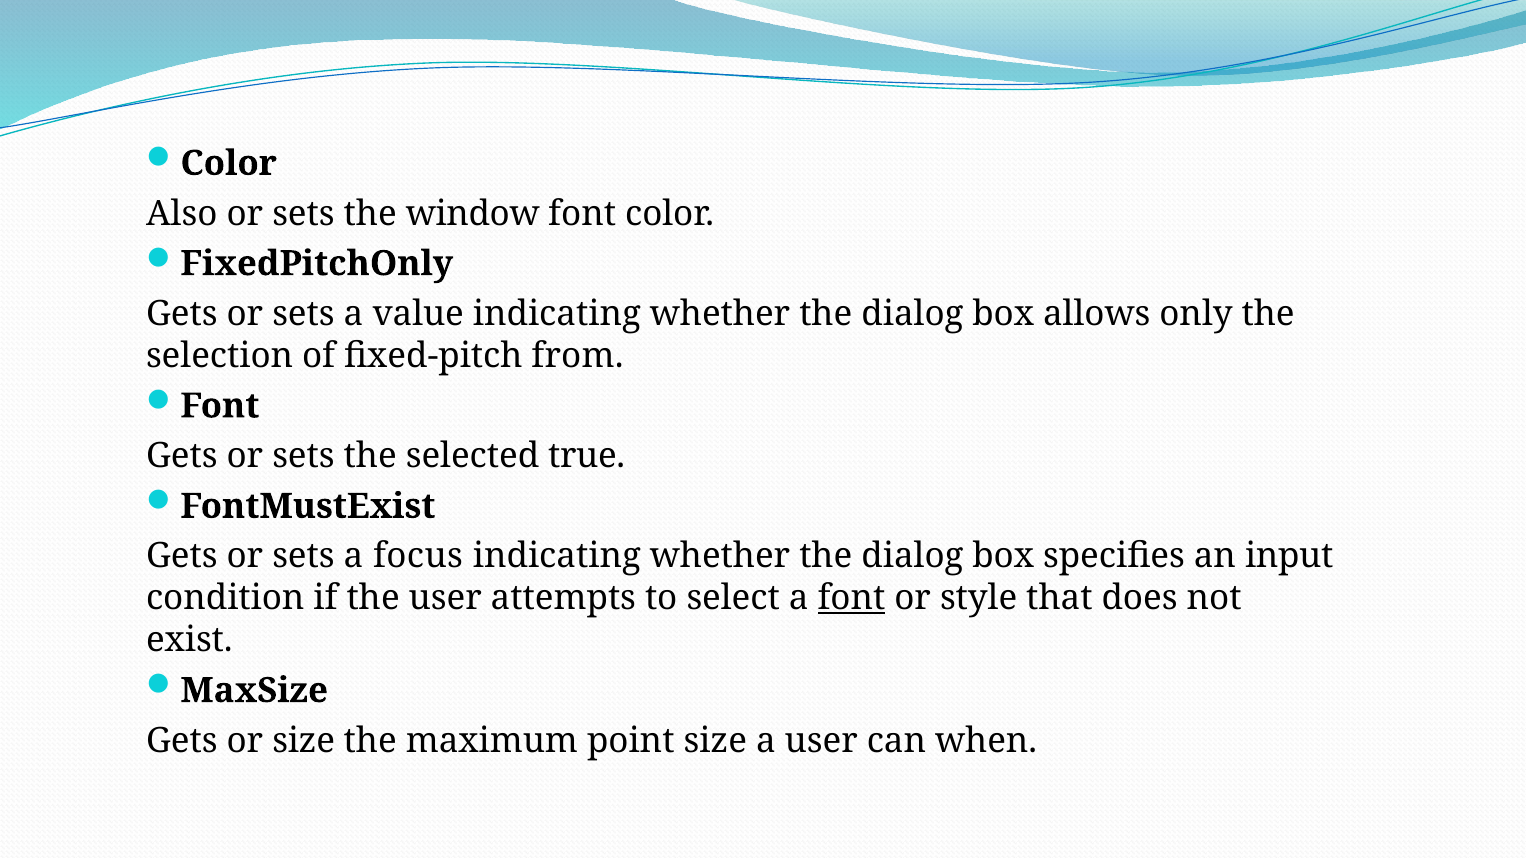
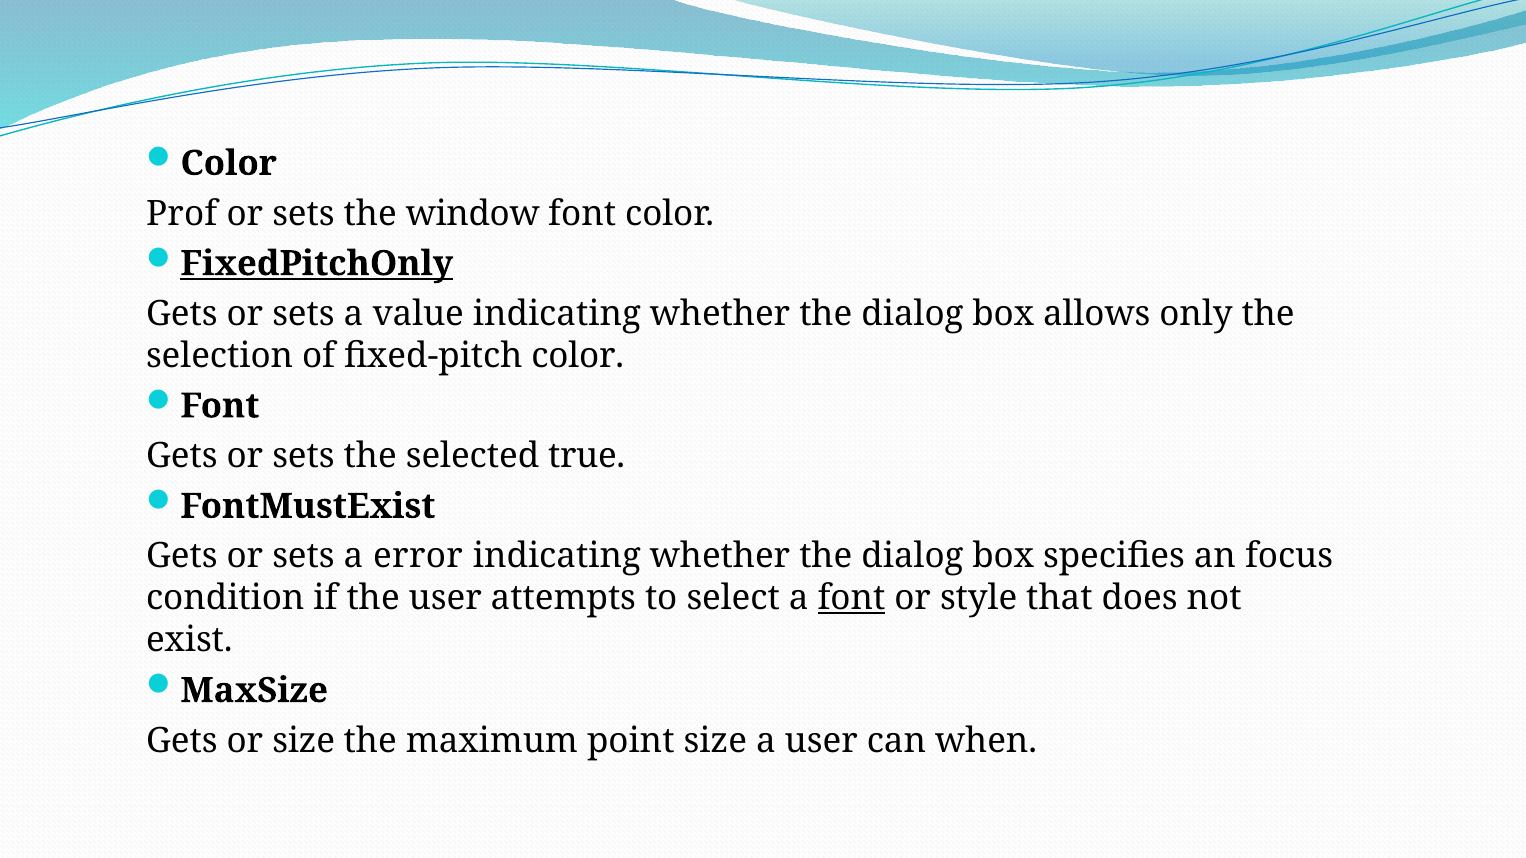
Also: Also -> Prof
FixedPitchOnly underline: none -> present
fixed-pitch from: from -> color
focus: focus -> error
input: input -> focus
